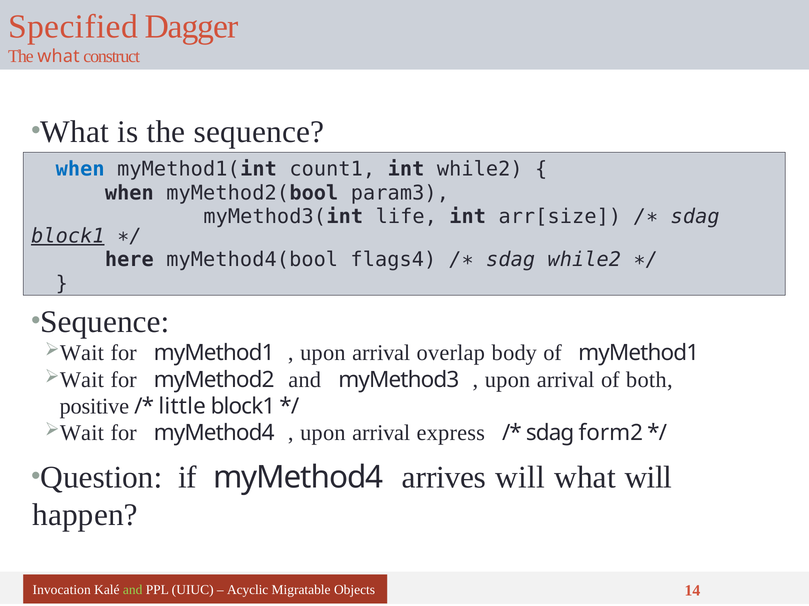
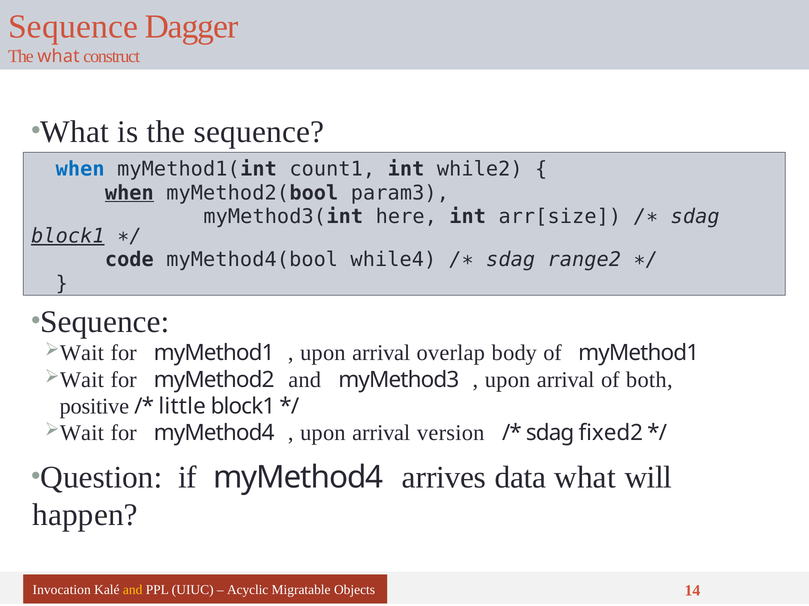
Specified at (73, 27): Specified -> Sequence
when at (129, 193) underline: none -> present
life: life -> here
here: here -> code
flags4: flags4 -> while4
sdag while2: while2 -> range2
express: express -> version
form2: form2 -> fixed2
arrives will: will -> data
and at (133, 591) colour: light green -> yellow
